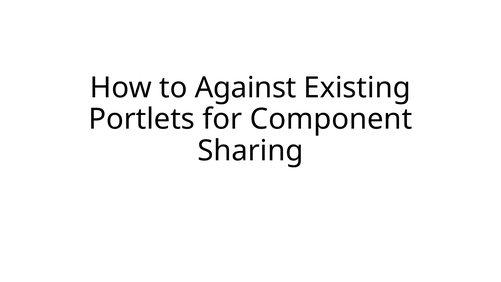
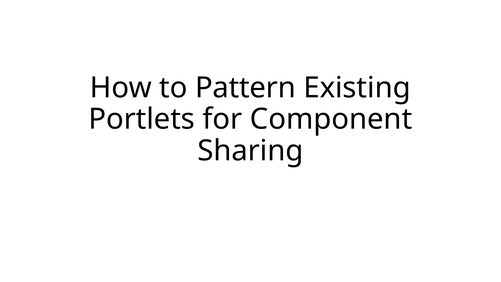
Against: Against -> Pattern
